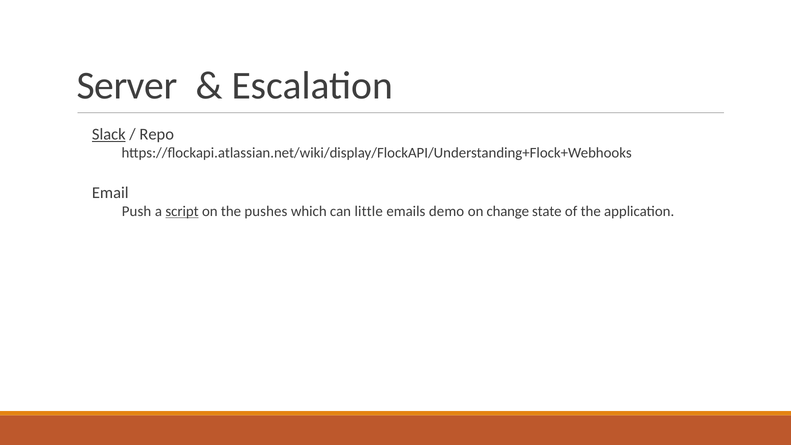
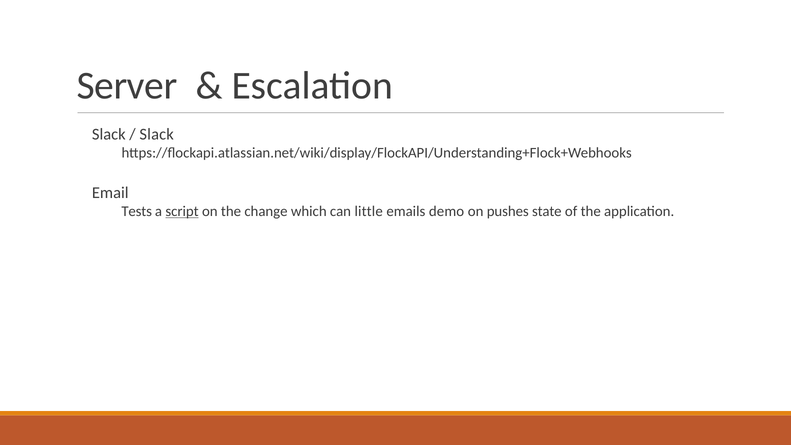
Slack at (109, 134) underline: present -> none
Repo at (157, 134): Repo -> Slack
Push: Push -> Tests
pushes: pushes -> change
change: change -> pushes
